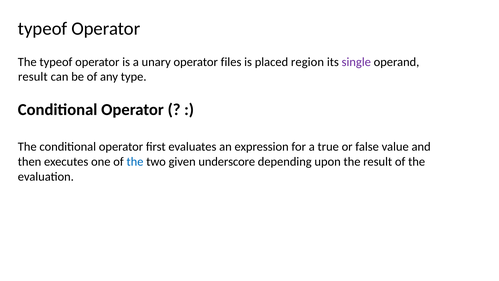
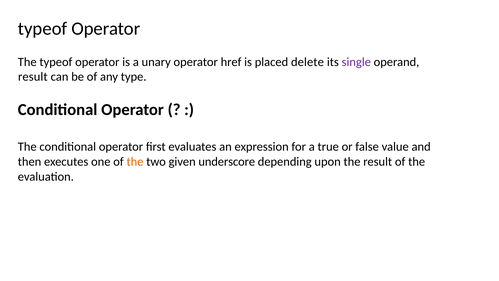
files: files -> href
region: region -> delete
the at (135, 162) colour: blue -> orange
